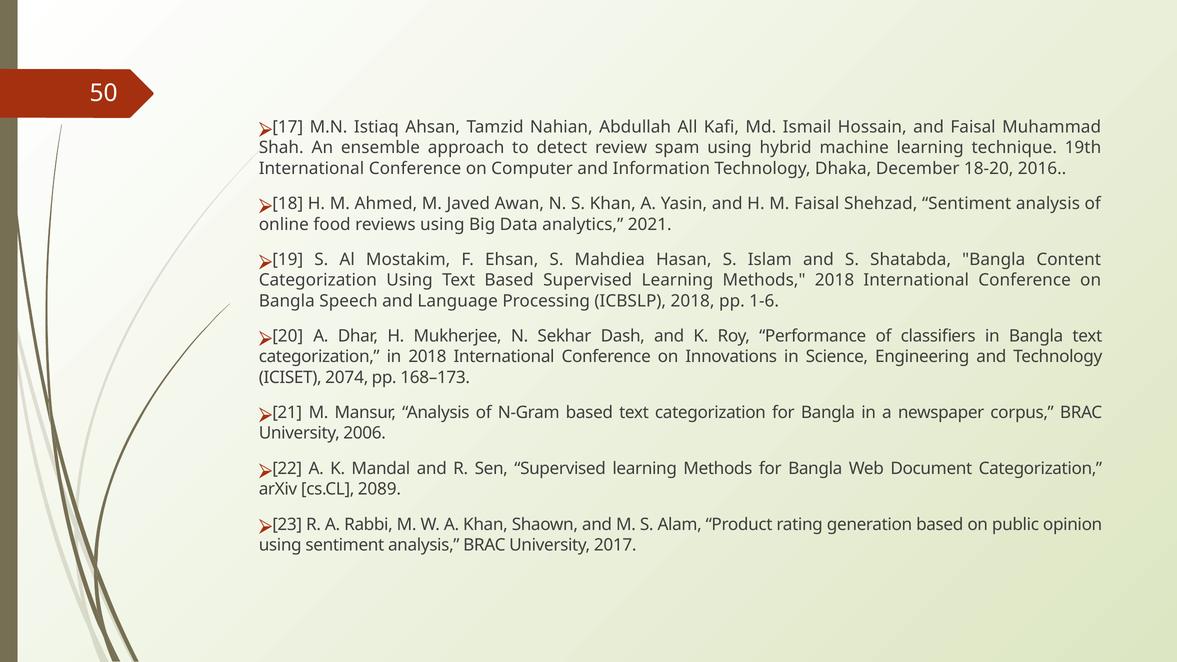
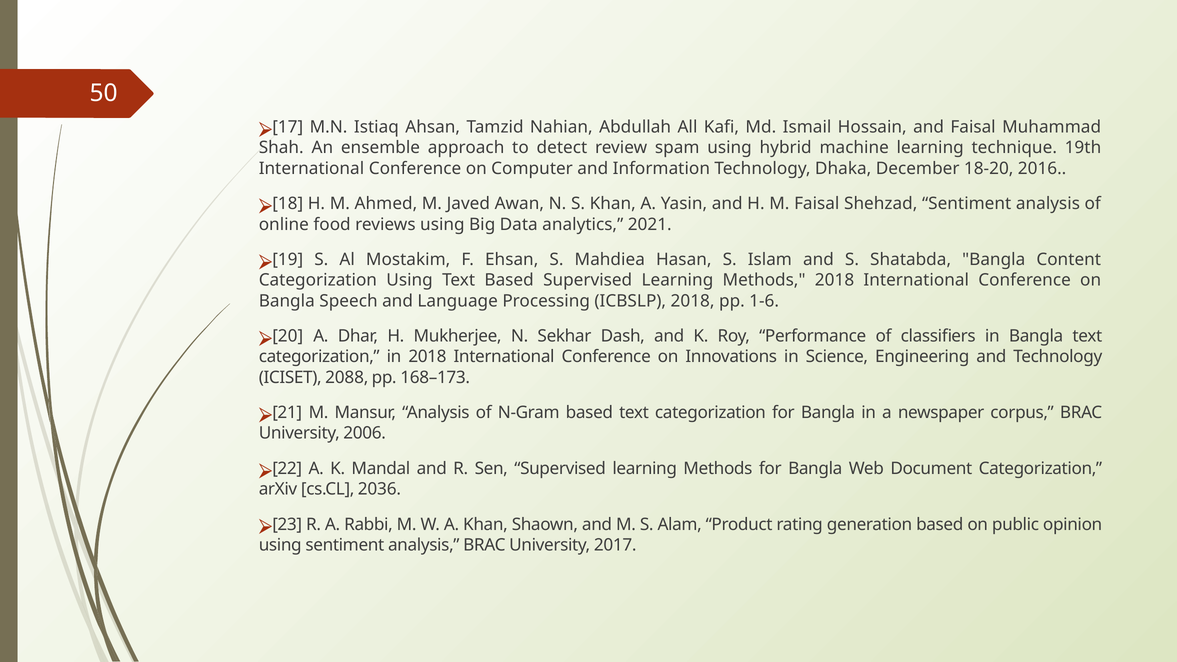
2074: 2074 -> 2088
2089: 2089 -> 2036
